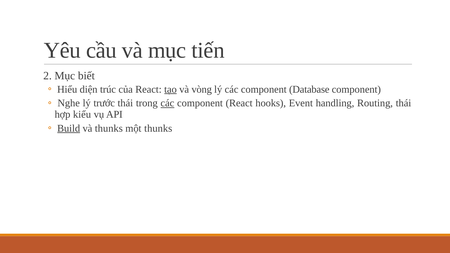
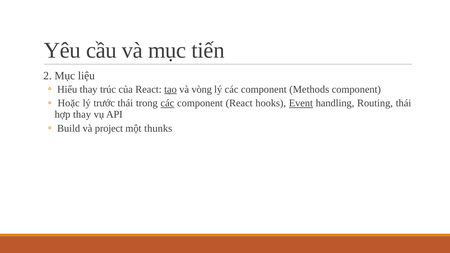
biết: biết -> liệu
Hiểu diện: diện -> thay
Database: Database -> Methods
Nghe: Nghe -> Hoặc
Event underline: none -> present
hợp kiểu: kiểu -> thay
Build underline: present -> none
và thunks: thunks -> project
